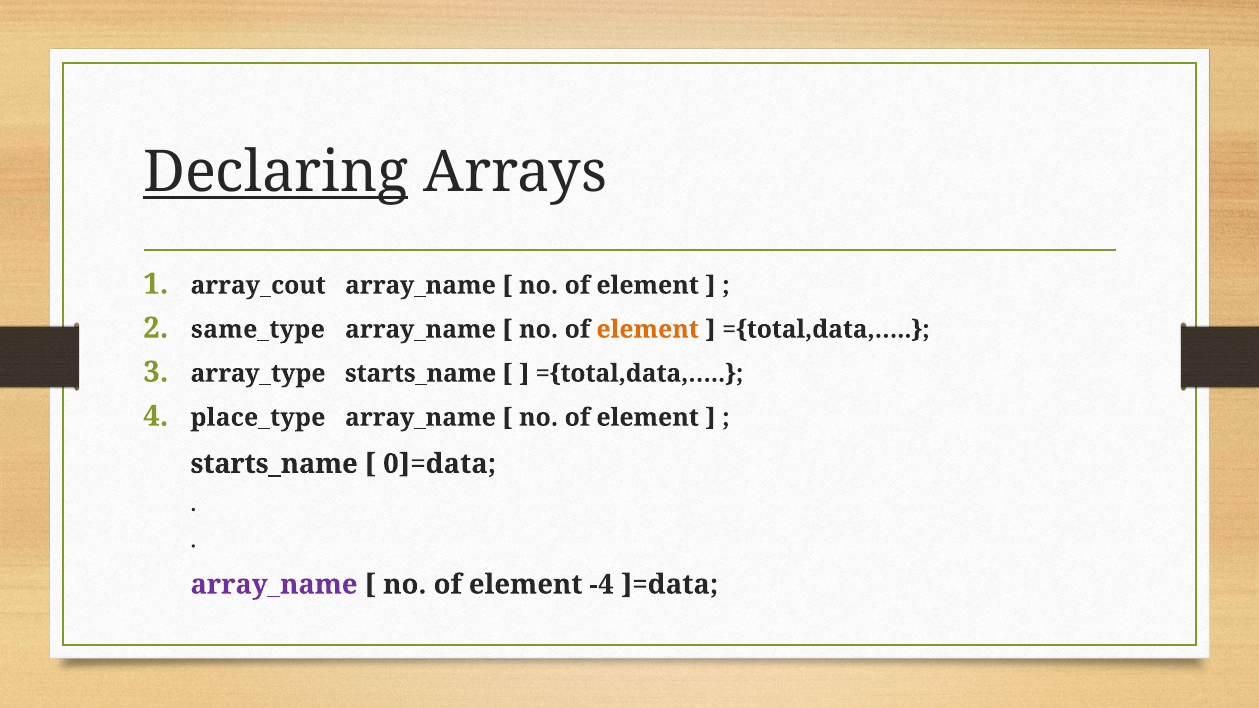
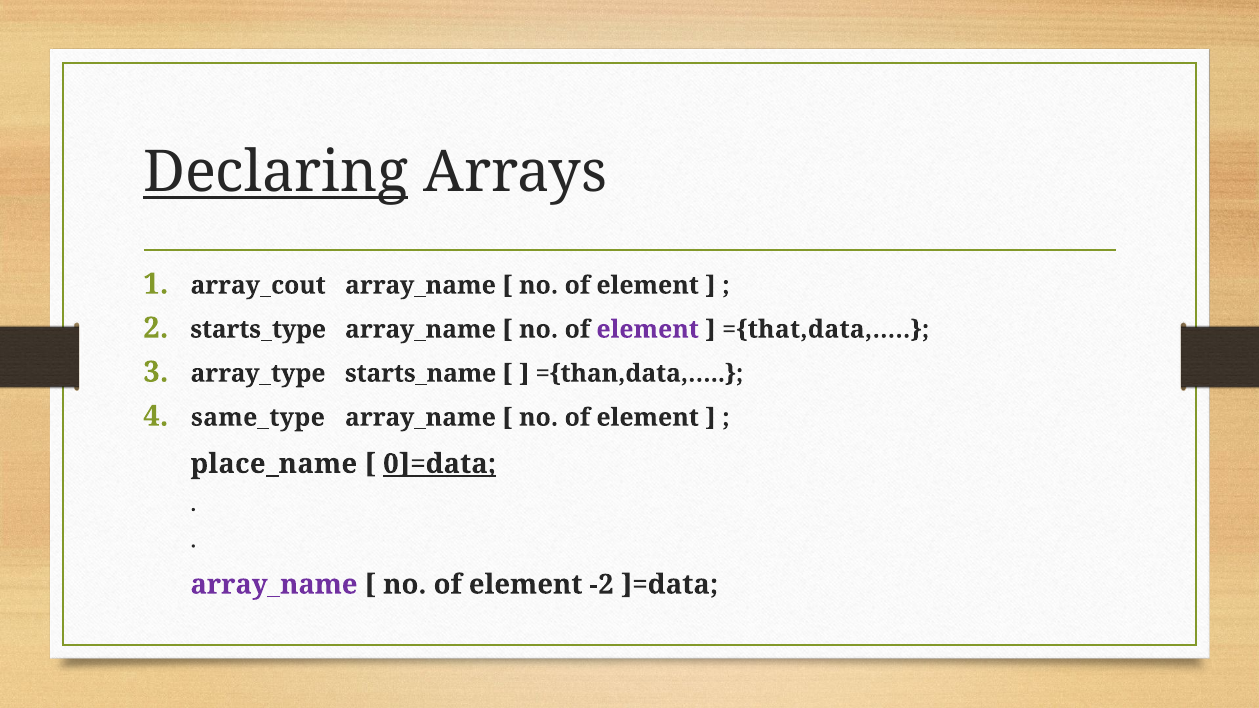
same_type: same_type -> starts_type
element at (648, 330) colour: orange -> purple
={total,data,… at (826, 330): ={total,data,… -> ={that,data,…
={total,data,… at (640, 374): ={total,data,… -> ={than,data,…
place_type: place_type -> same_type
starts_name at (274, 464): starts_name -> place_name
0]=data underline: none -> present
-4: -4 -> -2
